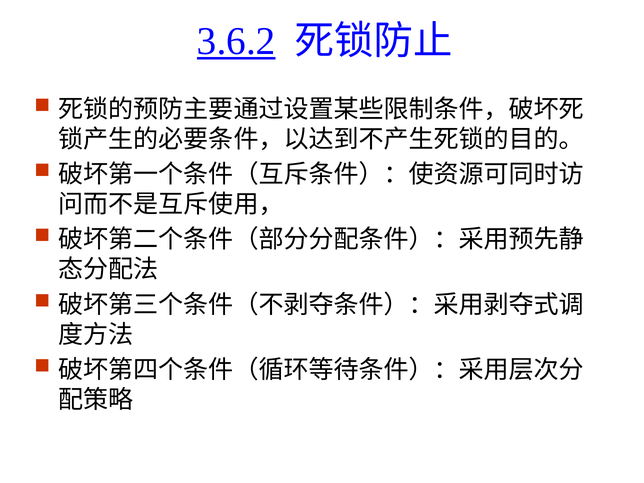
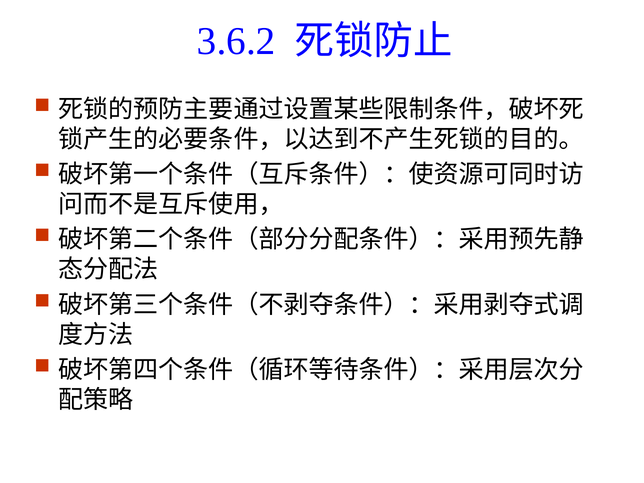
3.6.2 underline: present -> none
